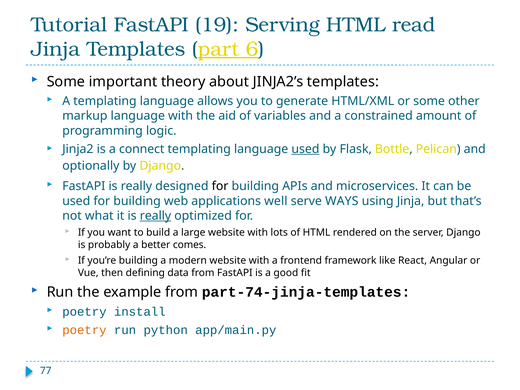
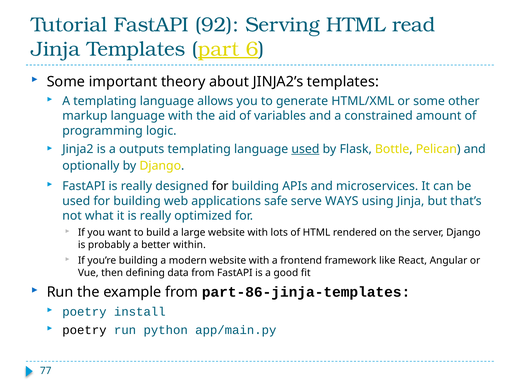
19: 19 -> 92
connect: connect -> outputs
well: well -> safe
really at (155, 216) underline: present -> none
comes: comes -> within
part-74-jinja-templates: part-74-jinja-templates -> part-86-jinja-templates
poetry at (84, 330) colour: orange -> black
